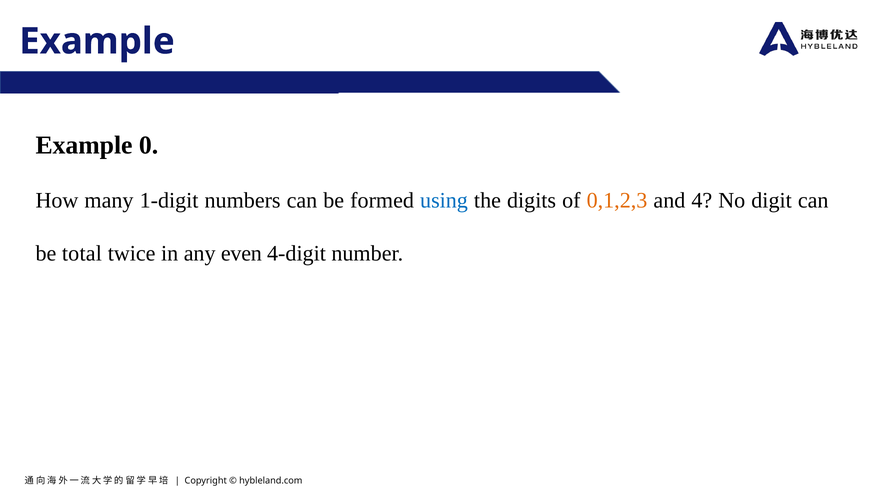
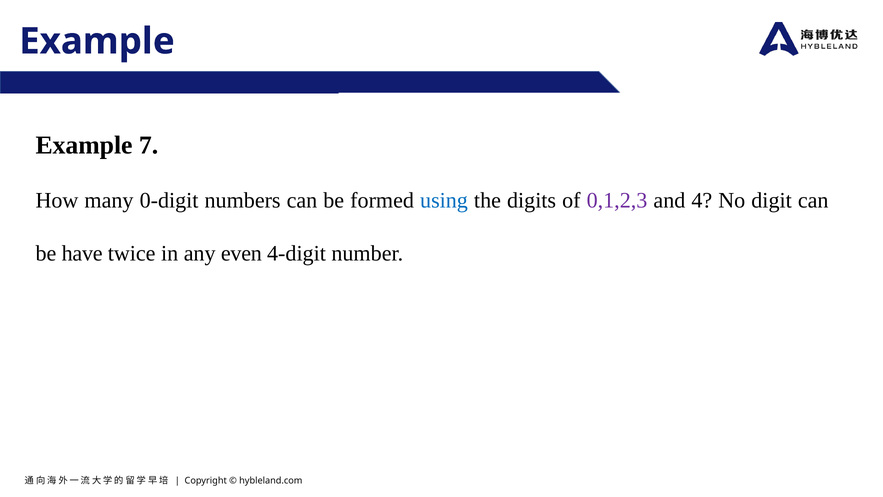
0: 0 -> 7
1-digit: 1-digit -> 0-digit
0,1,2,3 colour: orange -> purple
total: total -> have
